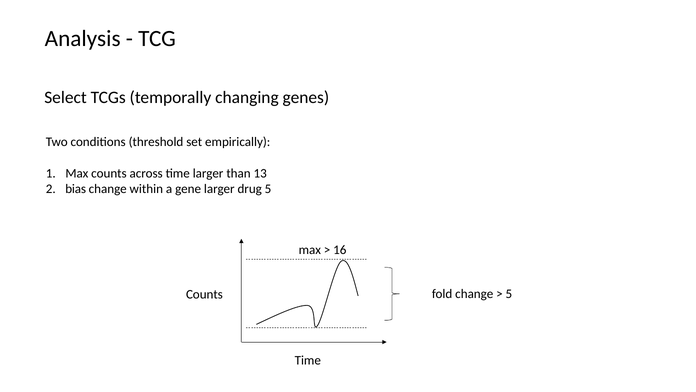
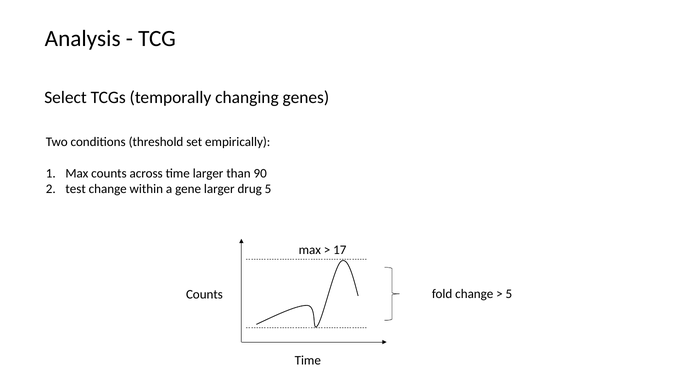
13: 13 -> 90
bias: bias -> test
16: 16 -> 17
